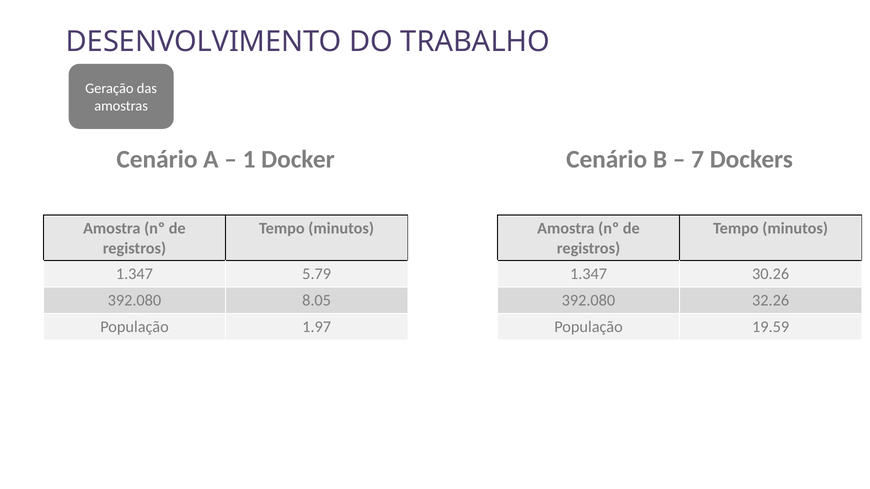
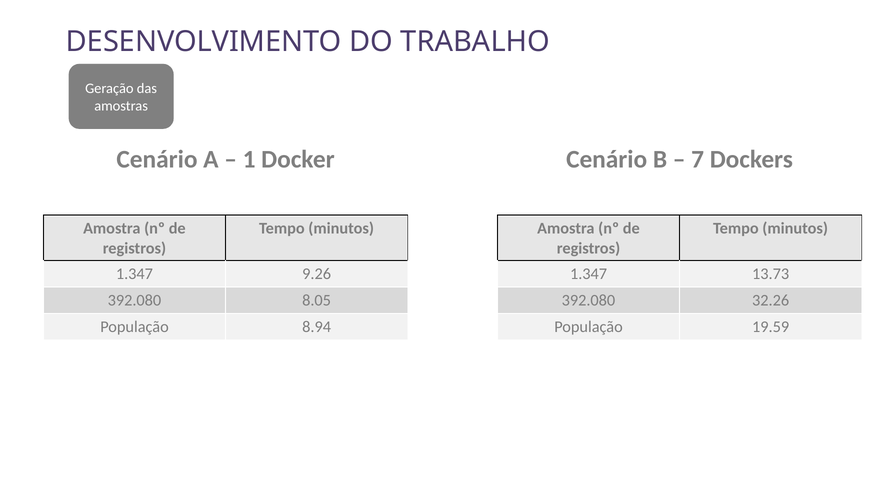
5.79: 5.79 -> 9.26
30.26: 30.26 -> 13.73
1.97: 1.97 -> 8.94
